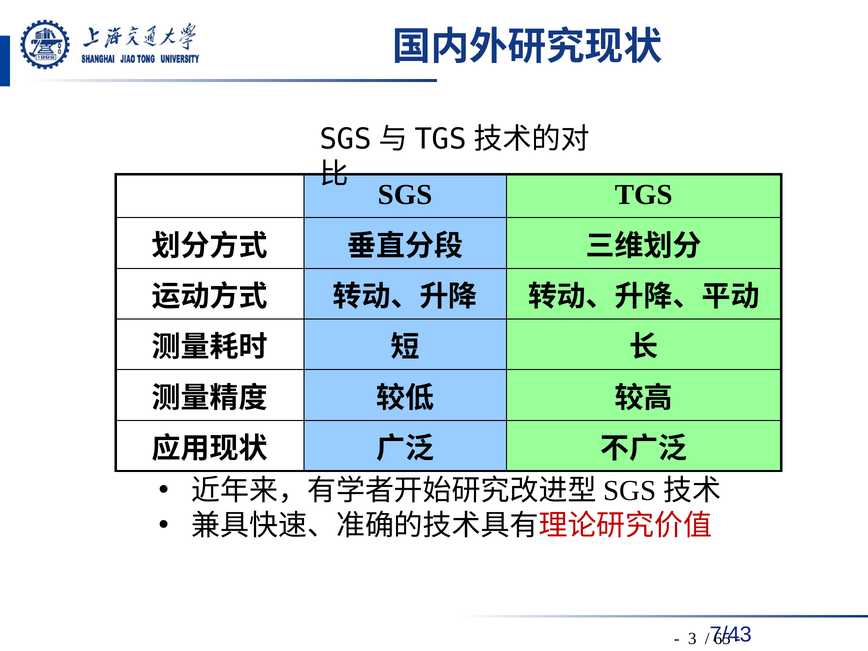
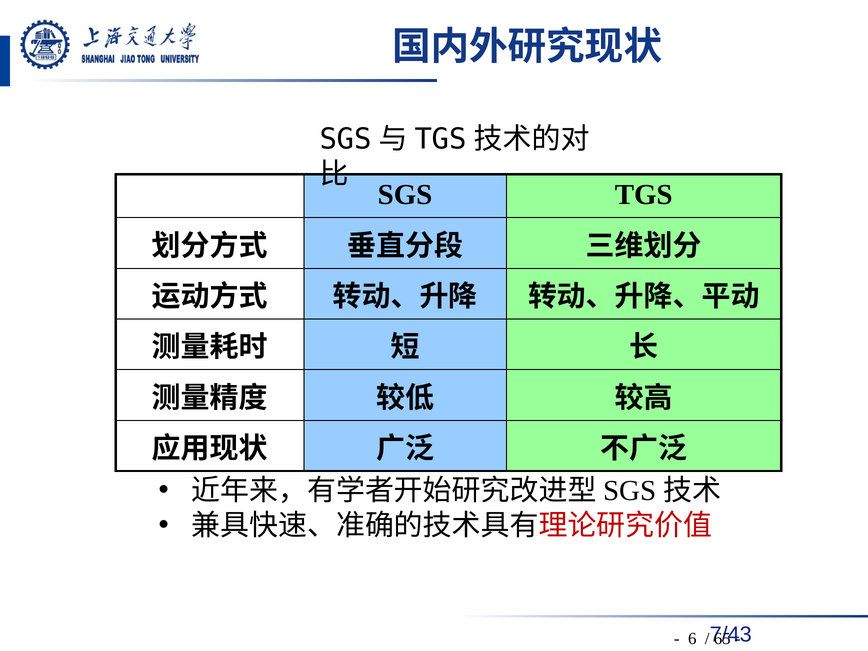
3: 3 -> 6
